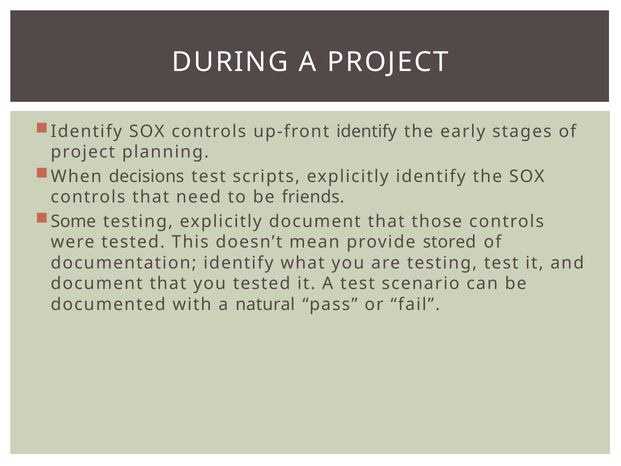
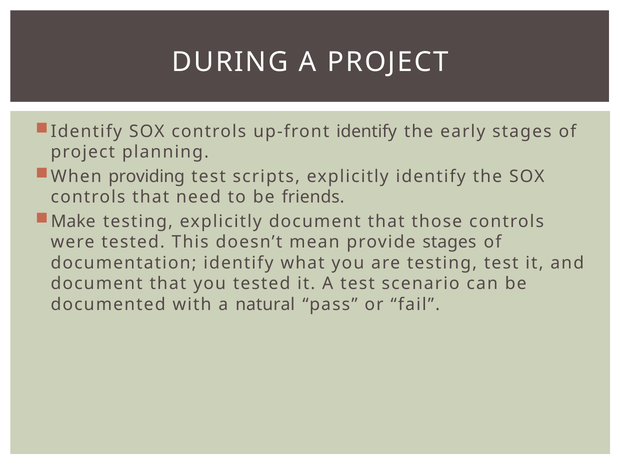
decisions: decisions -> providing
Some: Some -> Make
provide stored: stored -> stages
